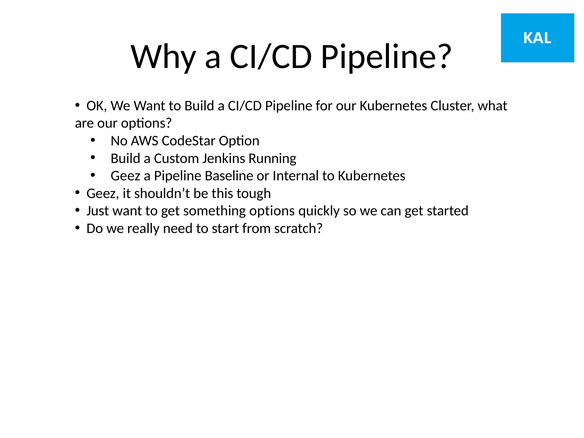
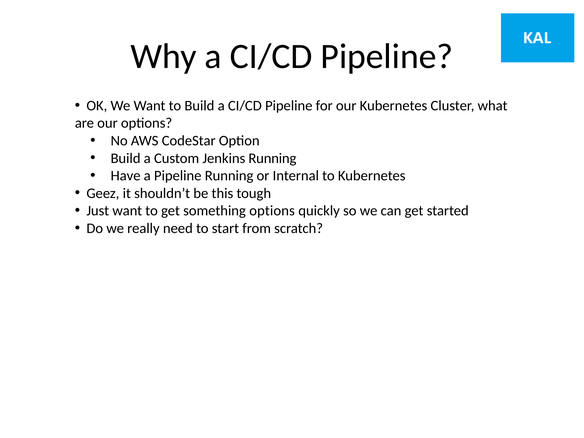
Geez at (125, 176): Geez -> Have
Pipeline Baseline: Baseline -> Running
